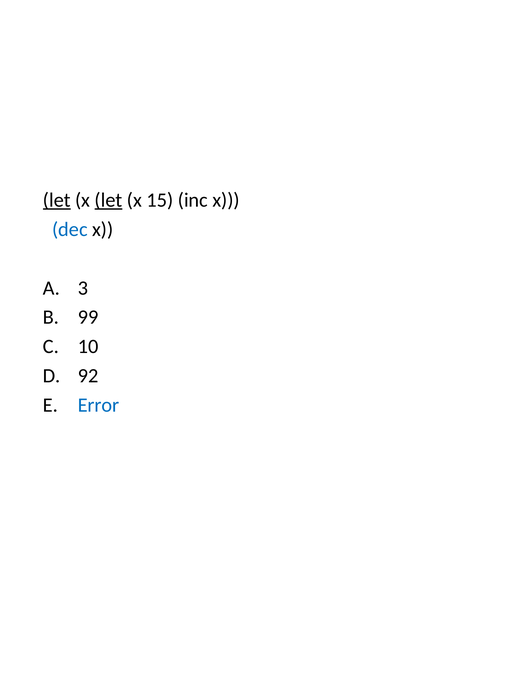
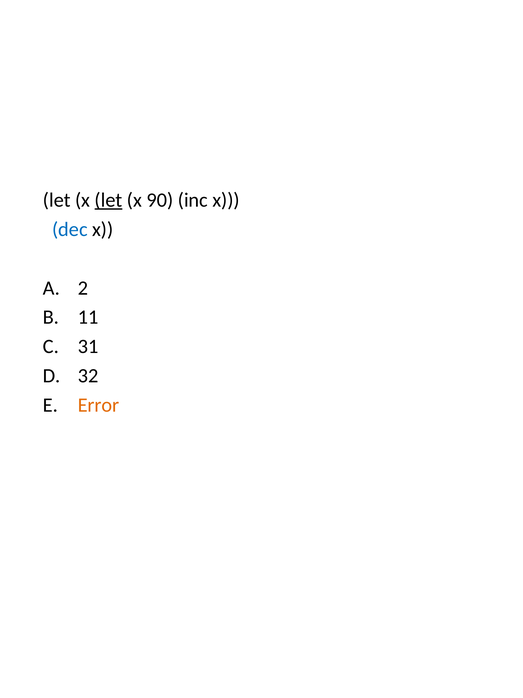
let at (57, 200) underline: present -> none
15: 15 -> 90
3: 3 -> 2
99: 99 -> 11
10: 10 -> 31
92: 92 -> 32
Error colour: blue -> orange
